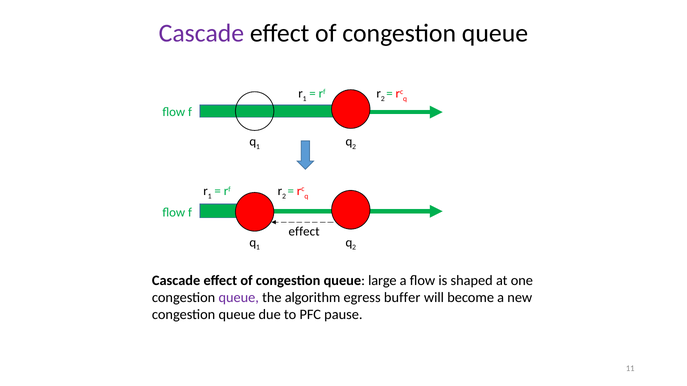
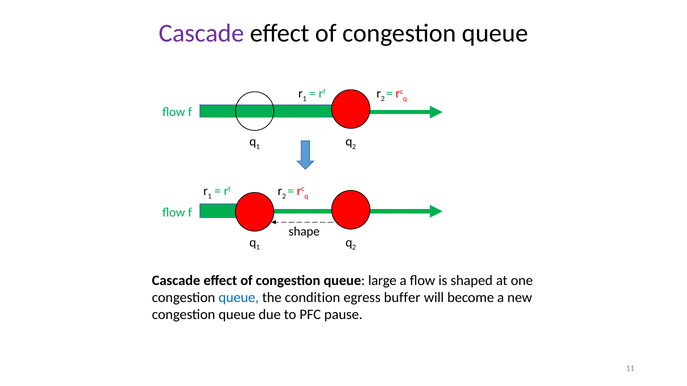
effect at (304, 232): effect -> shape
queue at (239, 298) colour: purple -> blue
algorithm: algorithm -> condition
